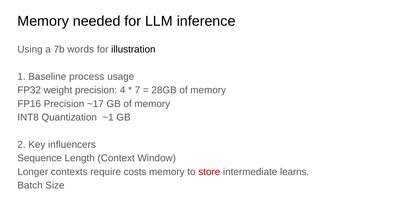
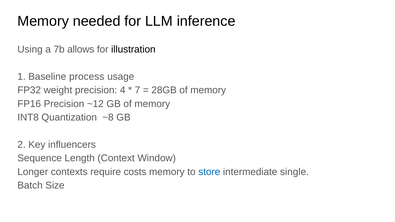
words: words -> allows
~17: ~17 -> ~12
~1: ~1 -> ~8
store colour: red -> blue
learns: learns -> single
